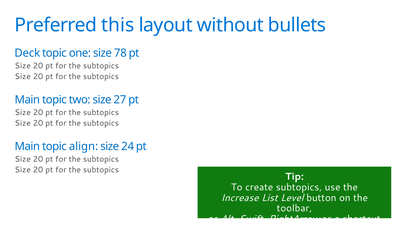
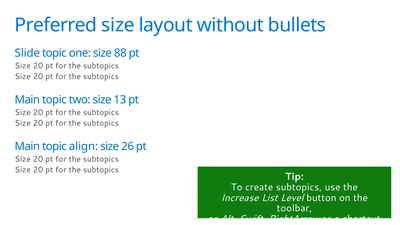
Preferred this: this -> size
Deck: Deck -> Slide
78: 78 -> 88
27: 27 -> 13
24: 24 -> 26
